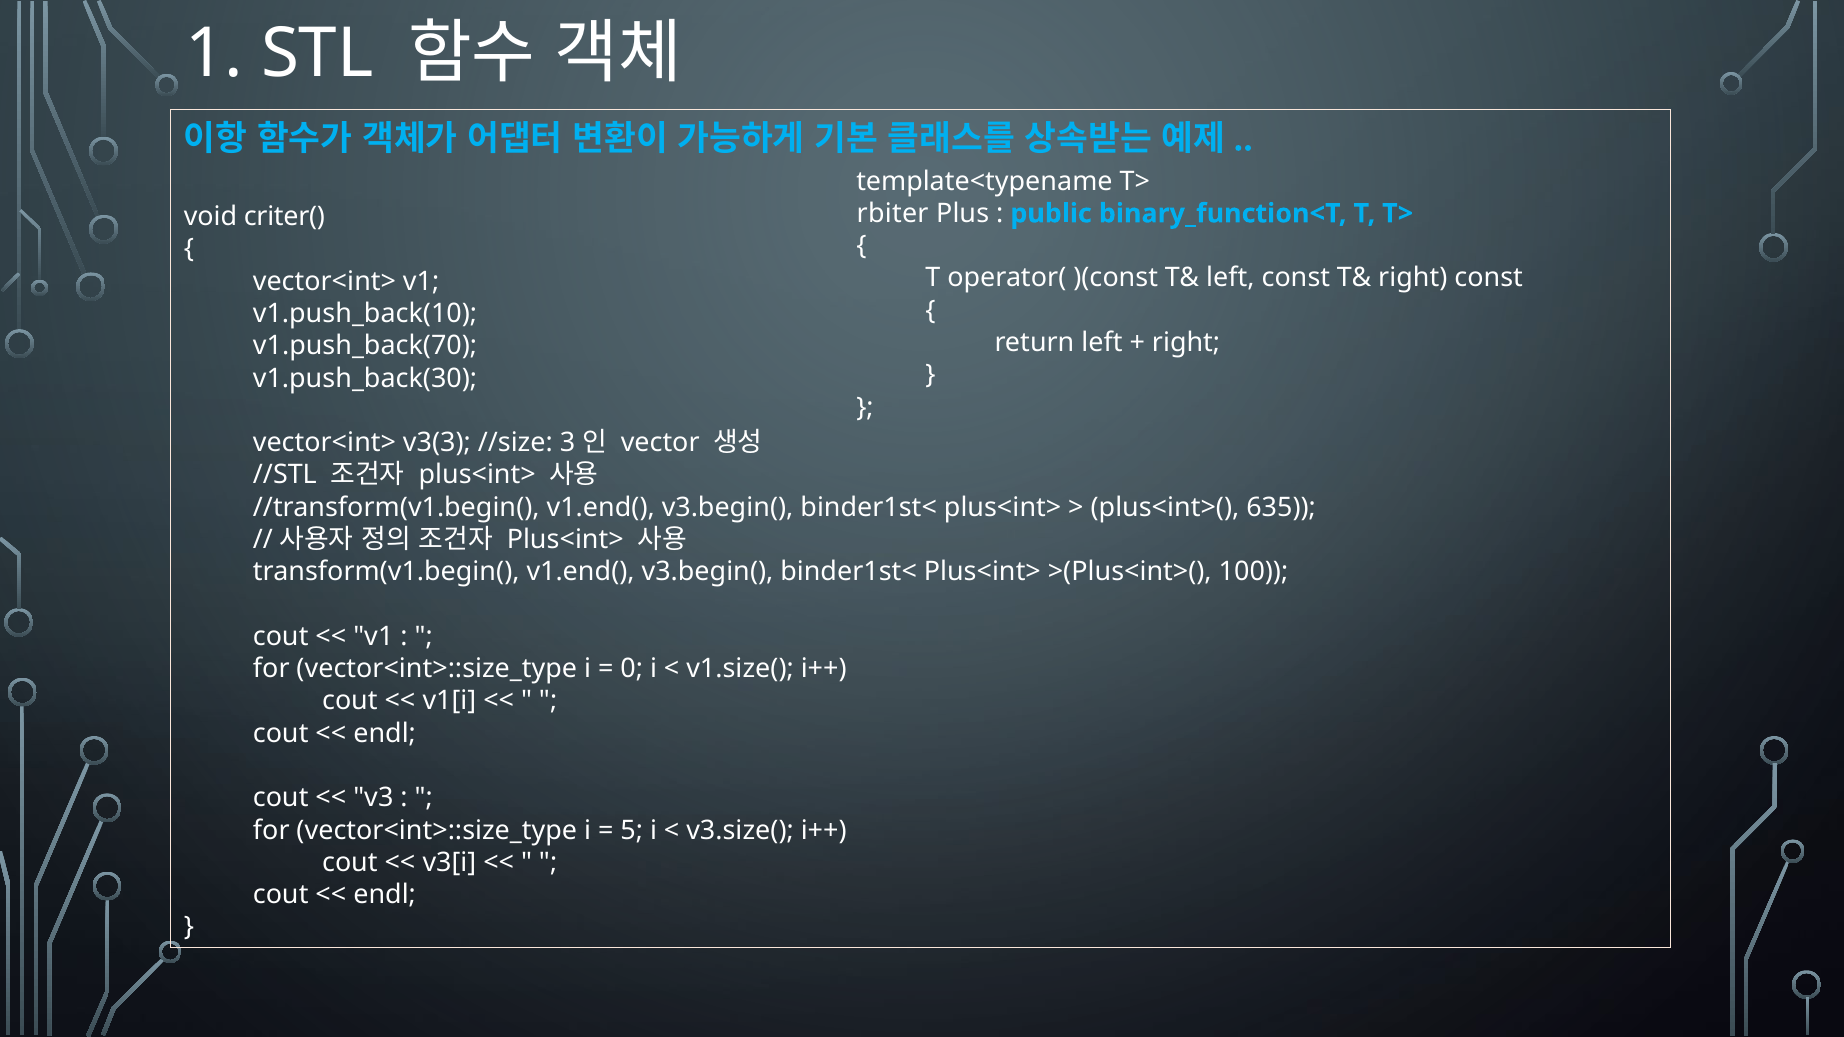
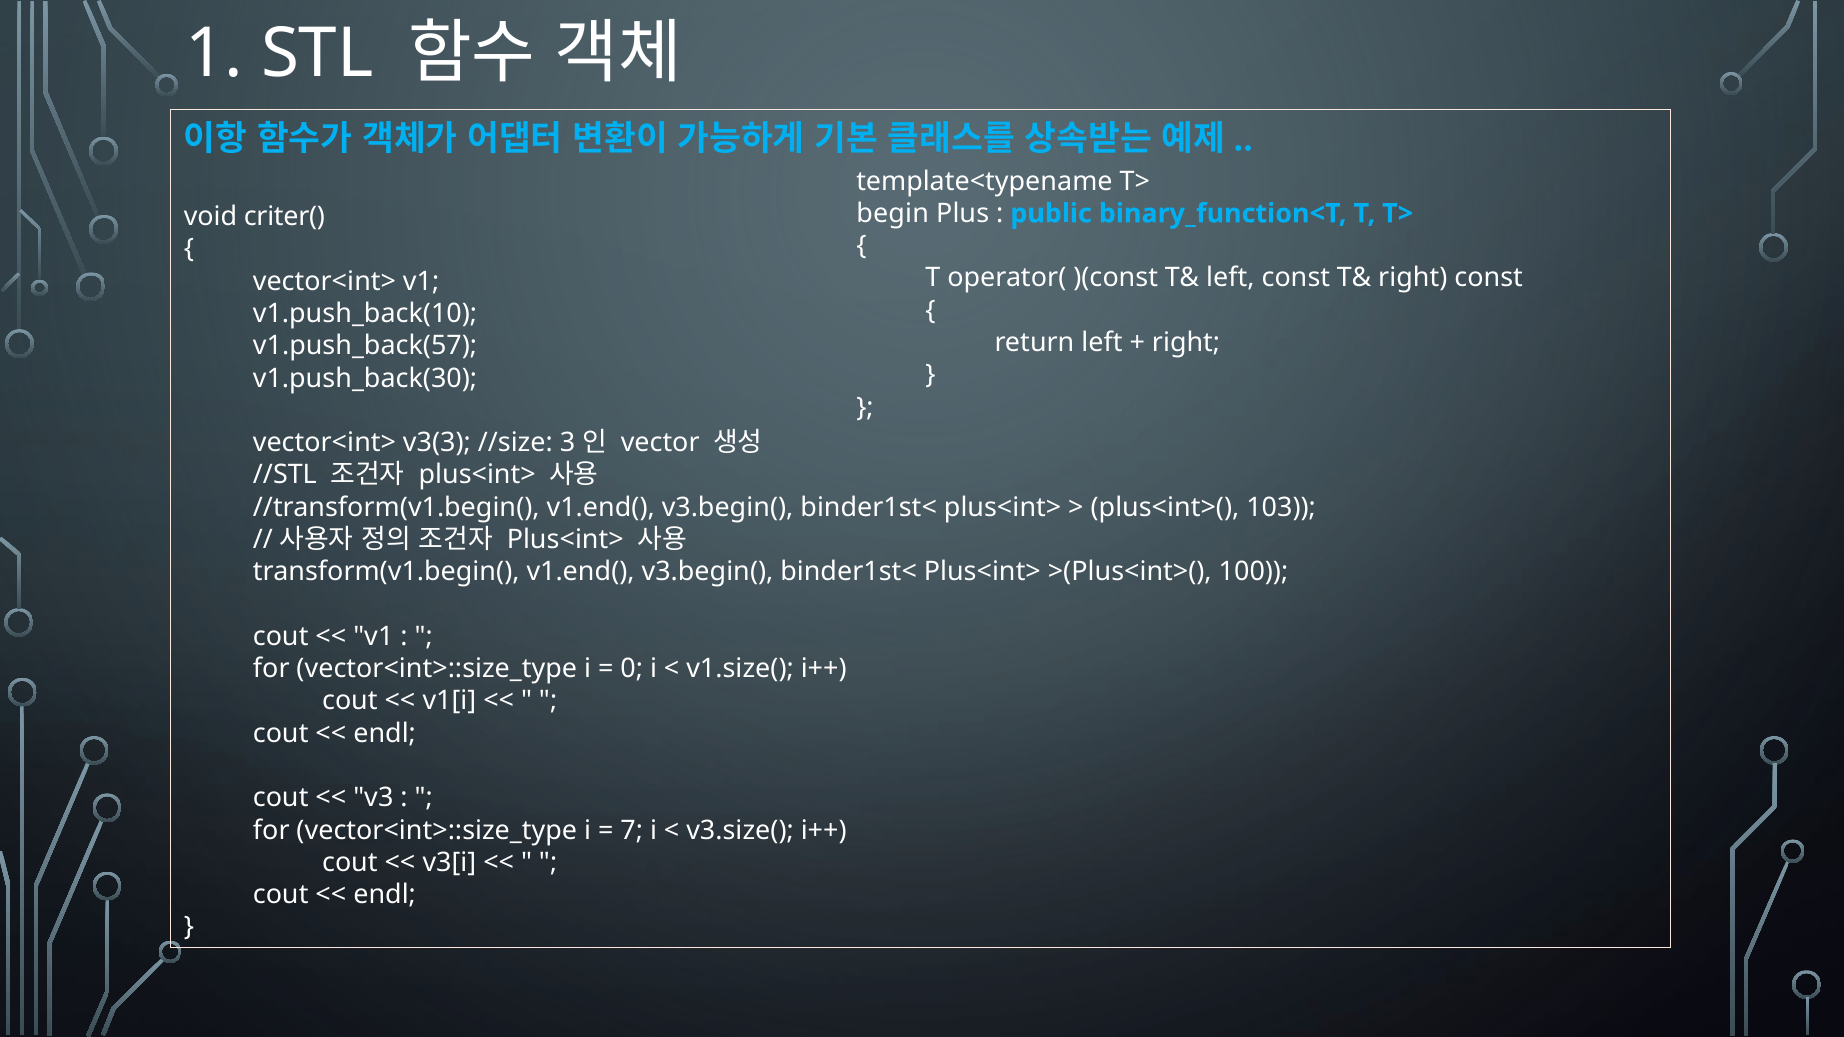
rbiter: rbiter -> begin
v1.push_back(70: v1.push_back(70 -> v1.push_back(57
635: 635 -> 103
5: 5 -> 7
